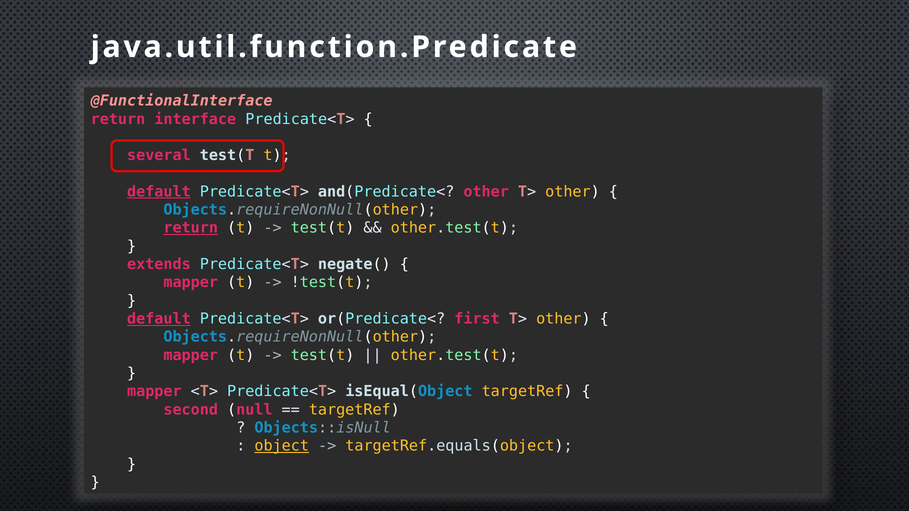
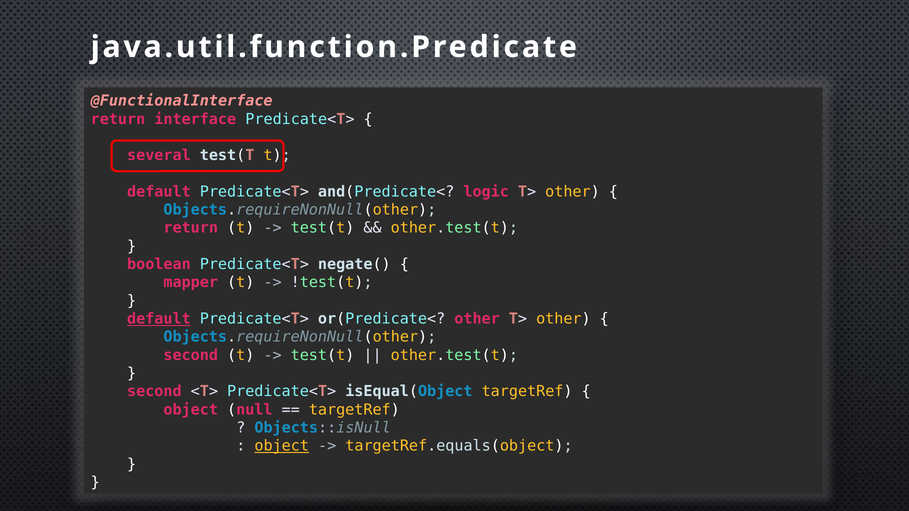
default at (159, 192) underline: present -> none
and(Predicate< other: other -> logic
return at (191, 228) underline: present -> none
extends: extends -> boolean
or(Predicate< first: first -> other
mapper at (191, 355): mapper -> second
mapper at (154, 392): mapper -> second
second at (191, 410): second -> object
